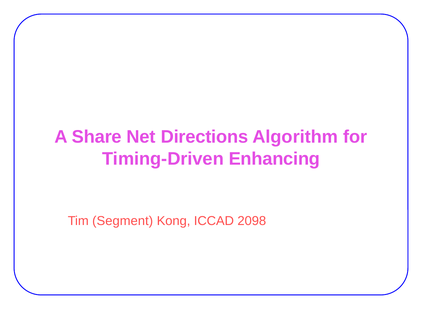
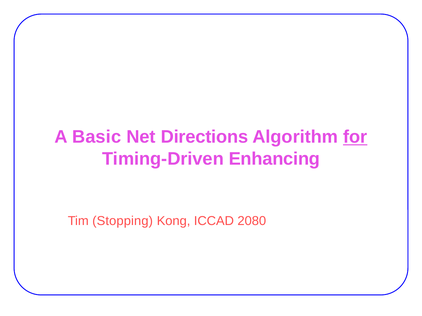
Share: Share -> Basic
for underline: none -> present
Segment: Segment -> Stopping
2098: 2098 -> 2080
